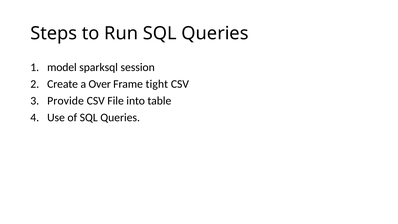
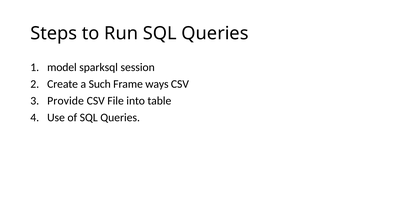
Over: Over -> Such
tight: tight -> ways
